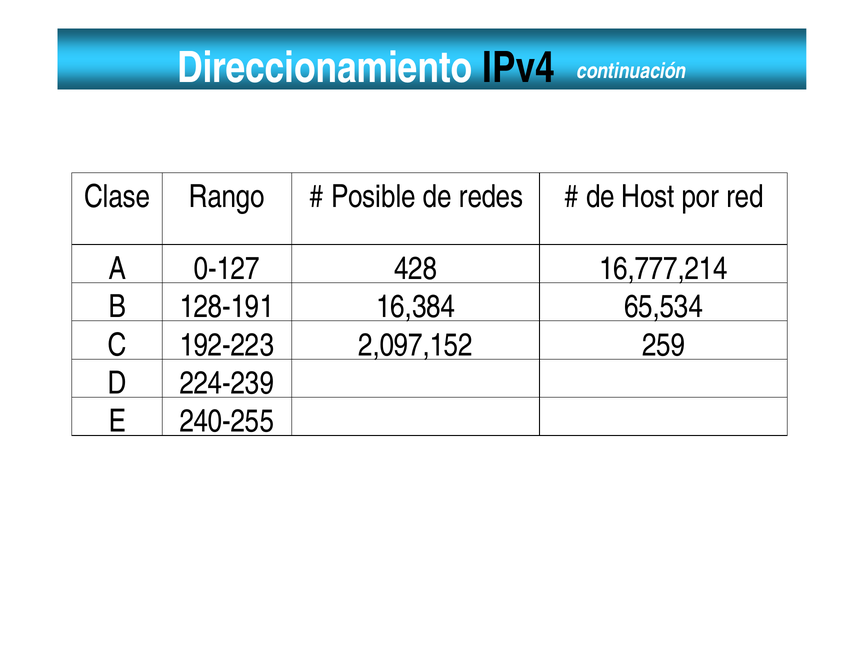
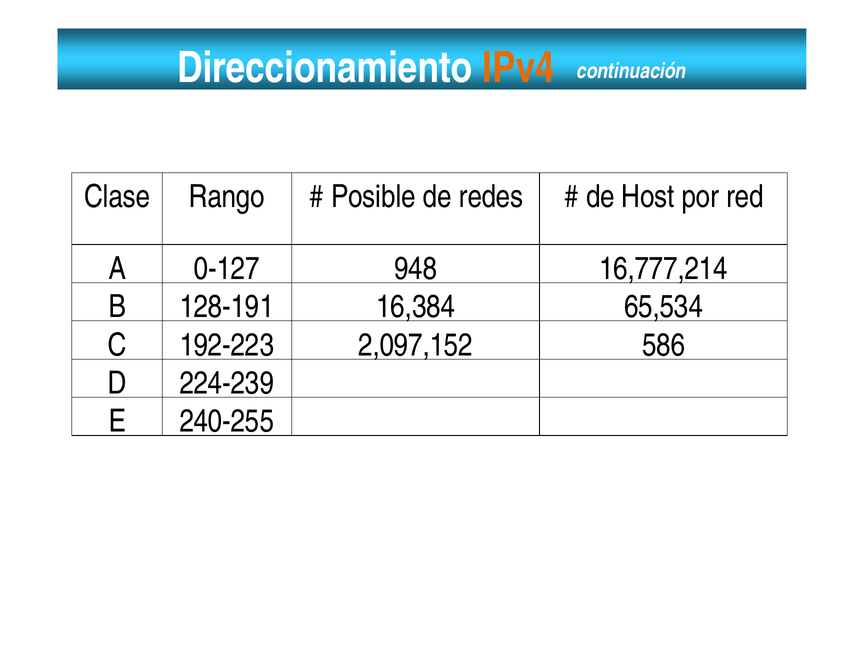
IPv4 colour: black -> orange
428: 428 -> 948
259: 259 -> 586
